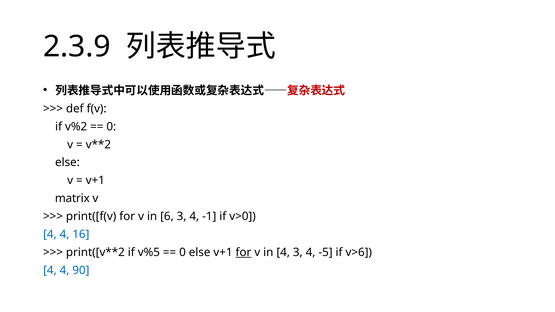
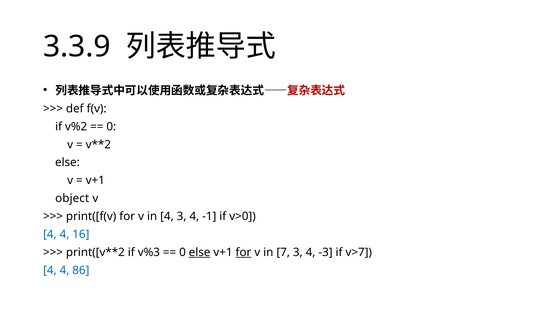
2.3.9: 2.3.9 -> 3.3.9
matrix: matrix -> object
in 6: 6 -> 4
v%5: v%5 -> v%3
else at (200, 253) underline: none -> present
in 4: 4 -> 7
-5: -5 -> -3
v>6: v>6 -> v>7
90: 90 -> 86
